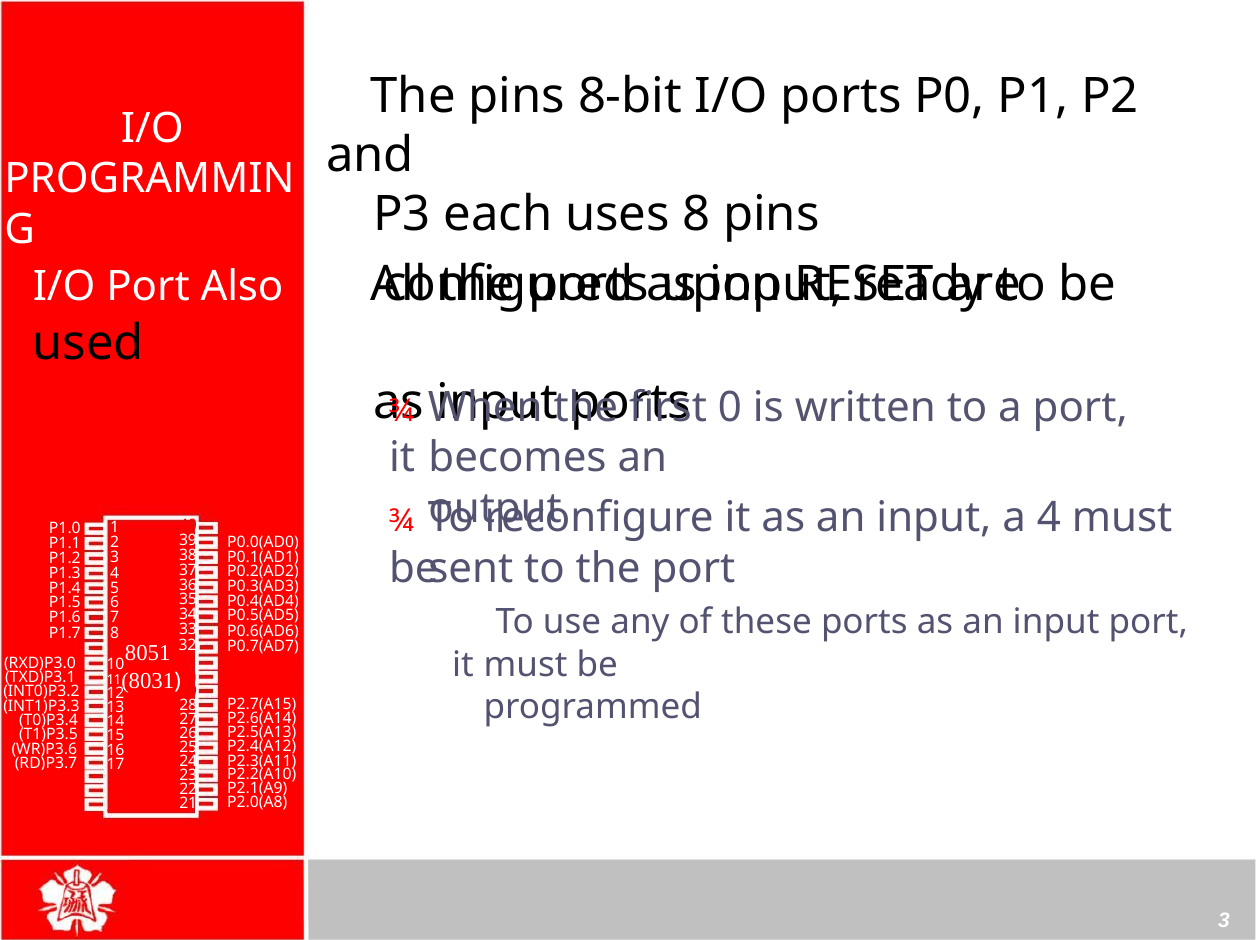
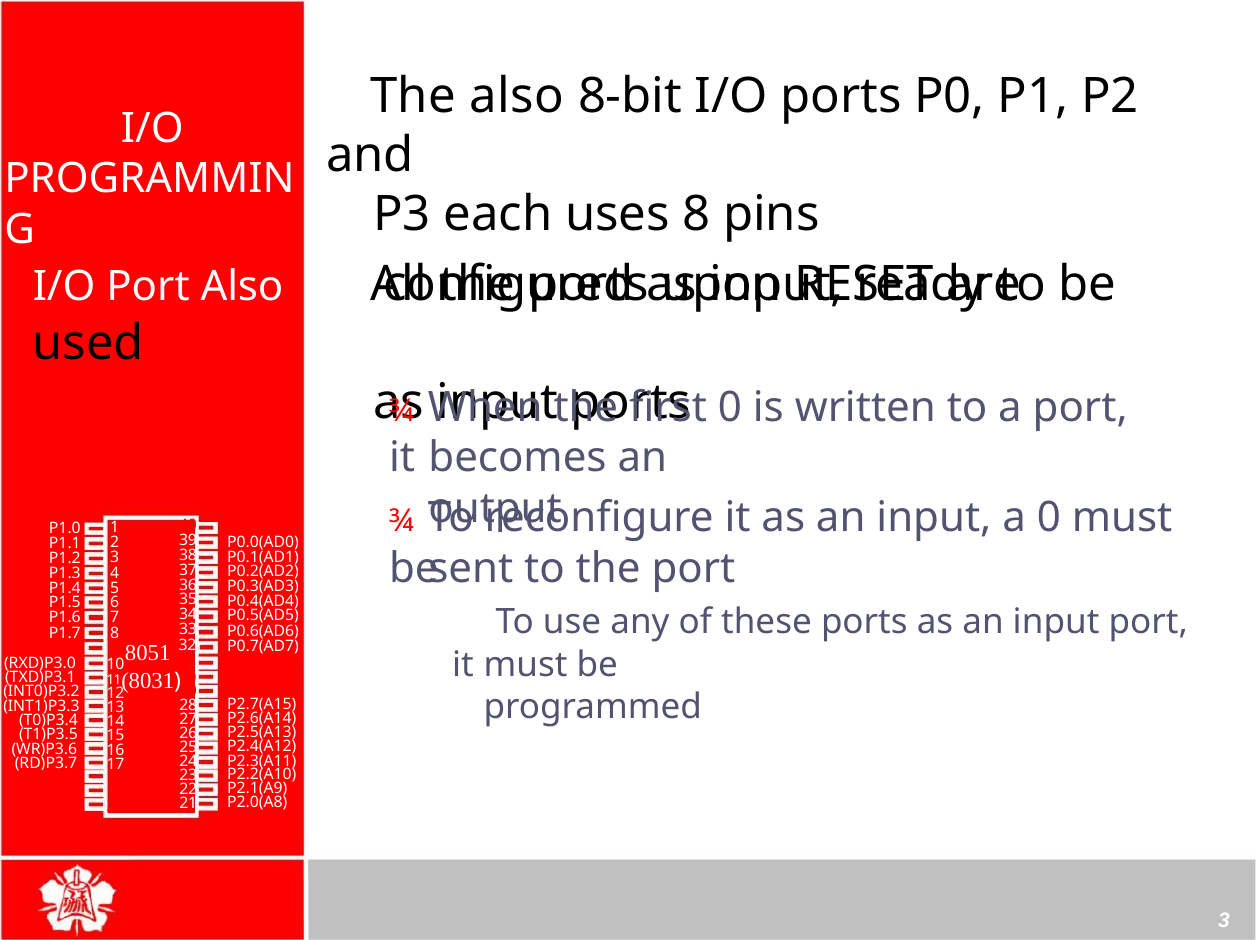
The pins: pins -> also
a 4: 4 -> 0
